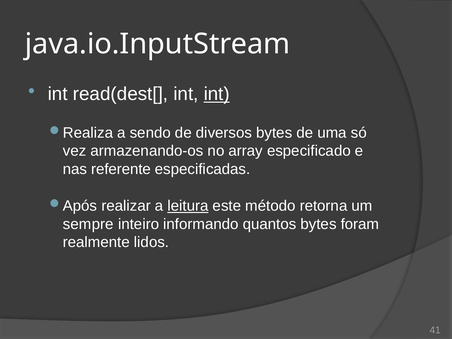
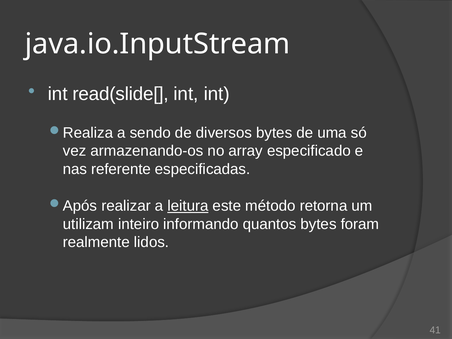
read(dest[: read(dest[ -> read(slide[
int at (217, 94) underline: present -> none
sempre: sempre -> utilizam
